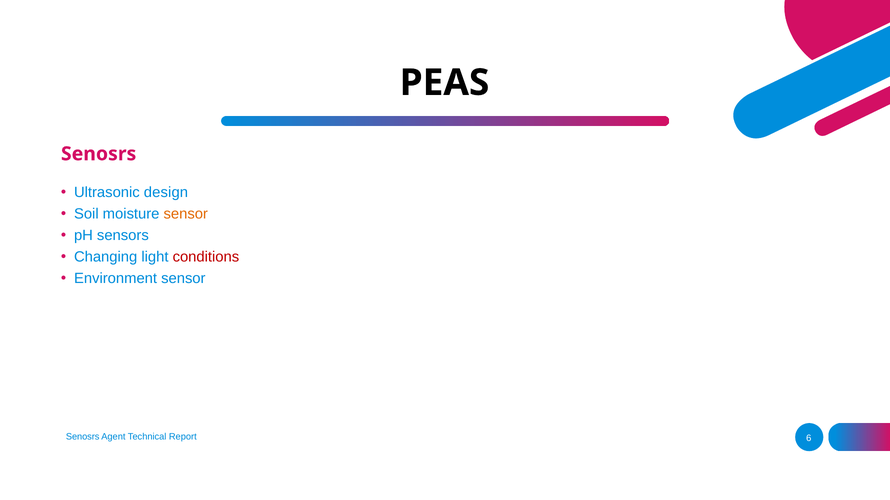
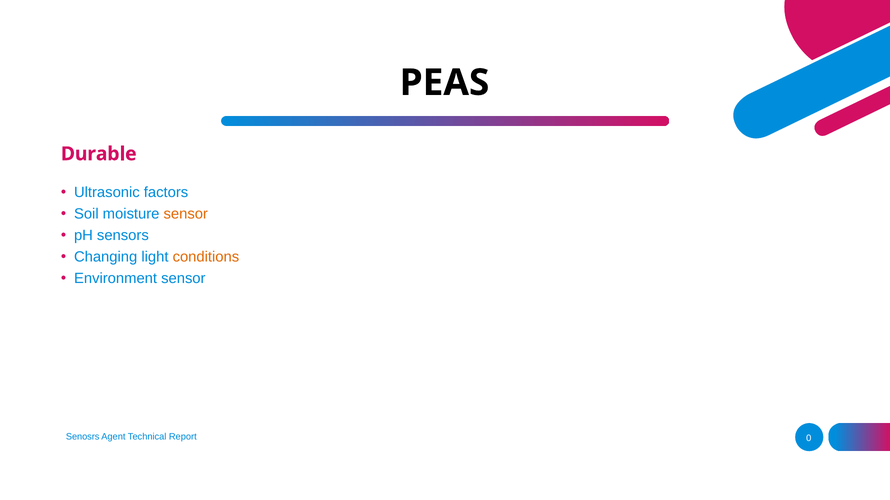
Senosrs at (99, 154): Senosrs -> Durable
design: design -> factors
conditions colour: red -> orange
6: 6 -> 0
